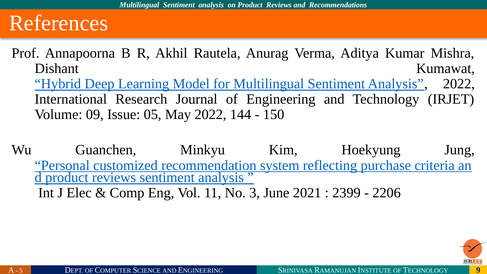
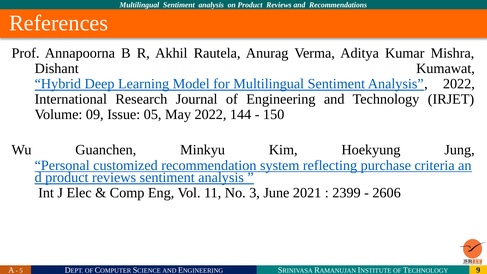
2206: 2206 -> 2606
